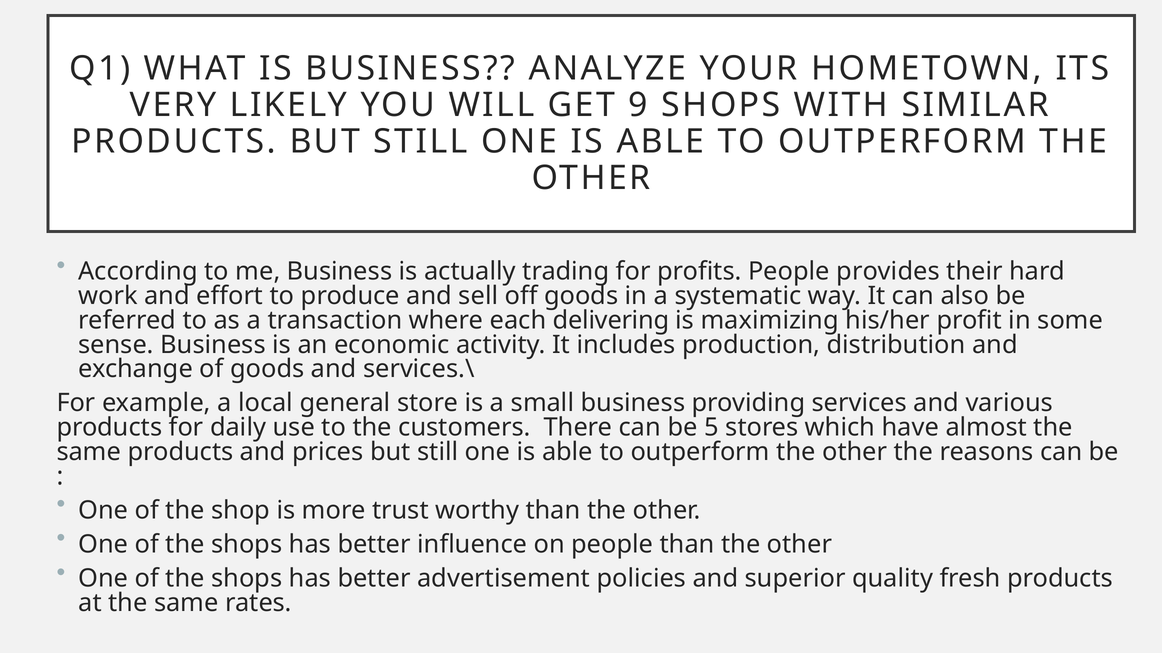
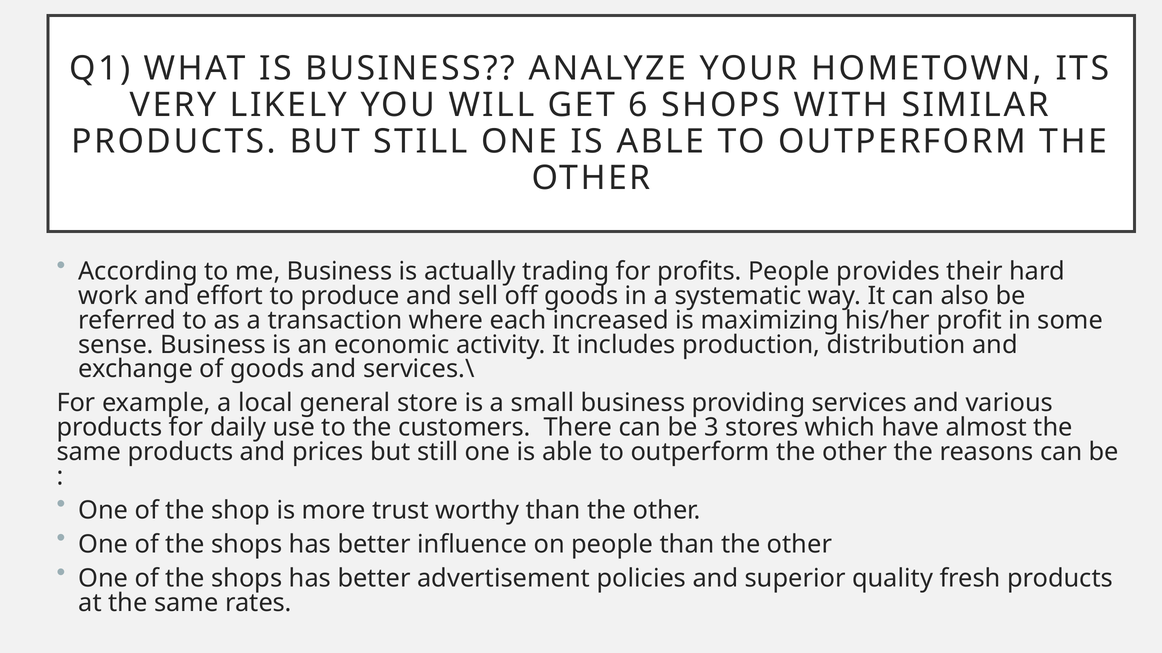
9: 9 -> 6
delivering: delivering -> increased
5: 5 -> 3
